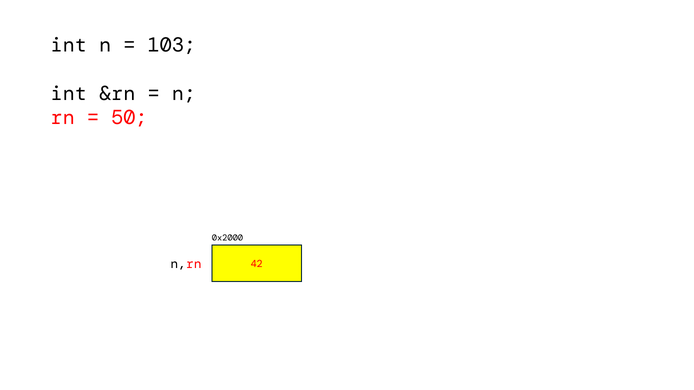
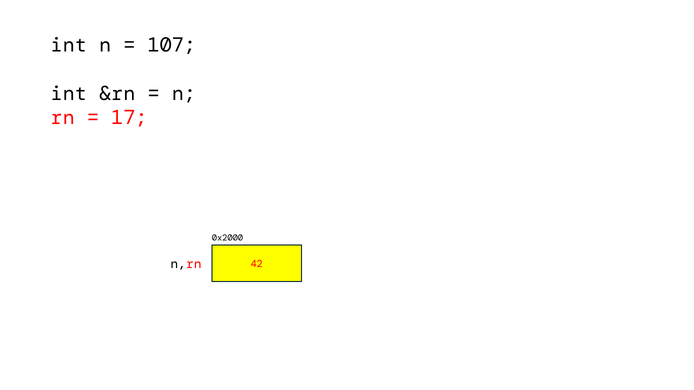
103: 103 -> 107
50: 50 -> 17
